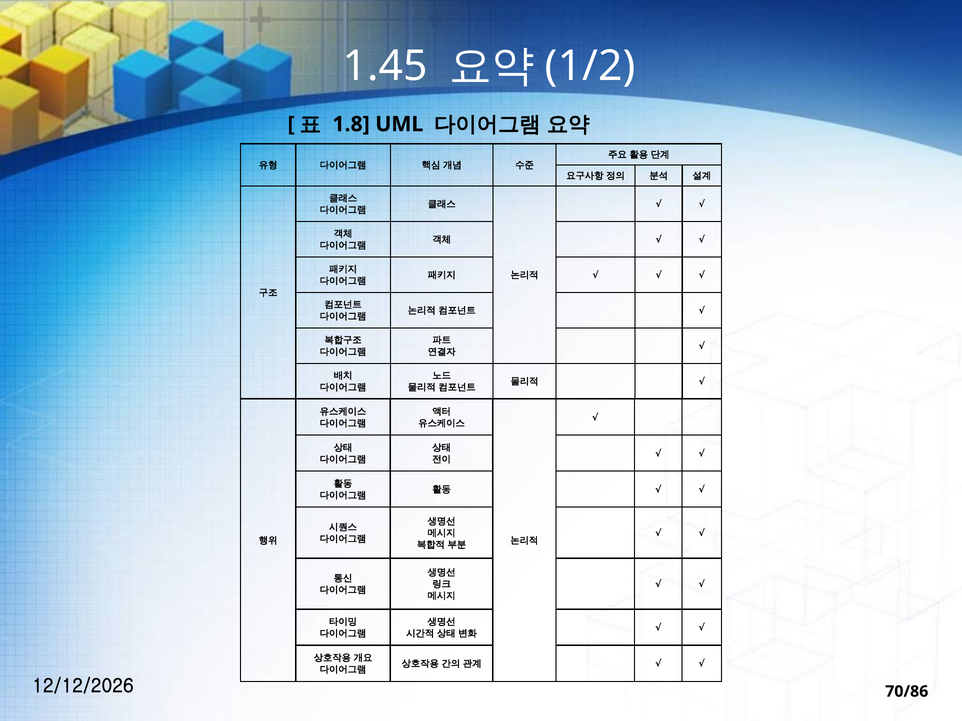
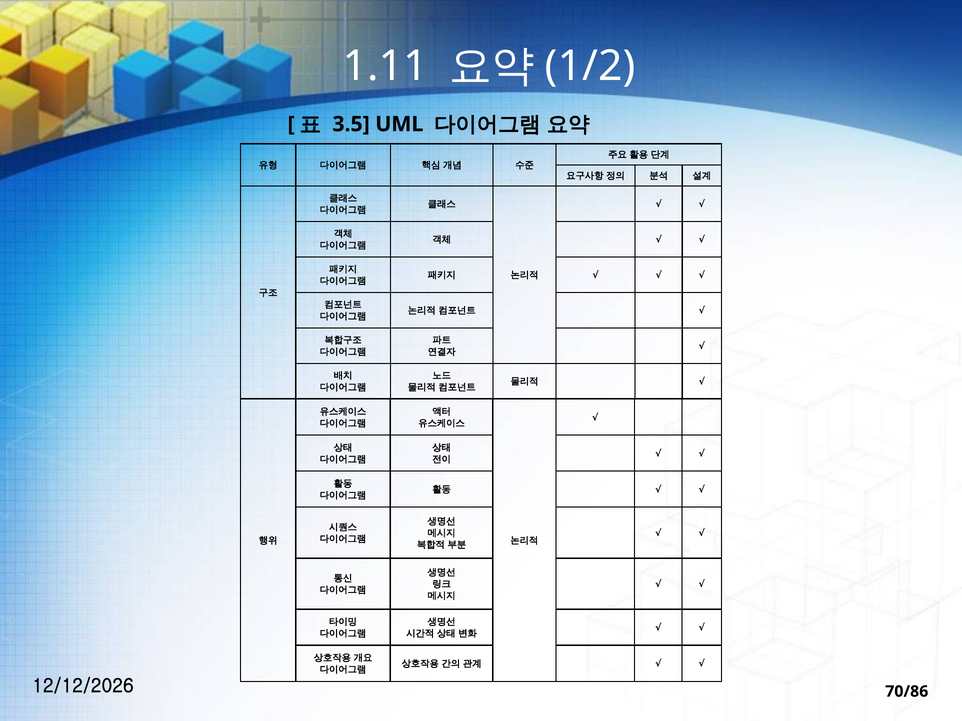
1.45: 1.45 -> 1.11
1.8: 1.8 -> 3.5
